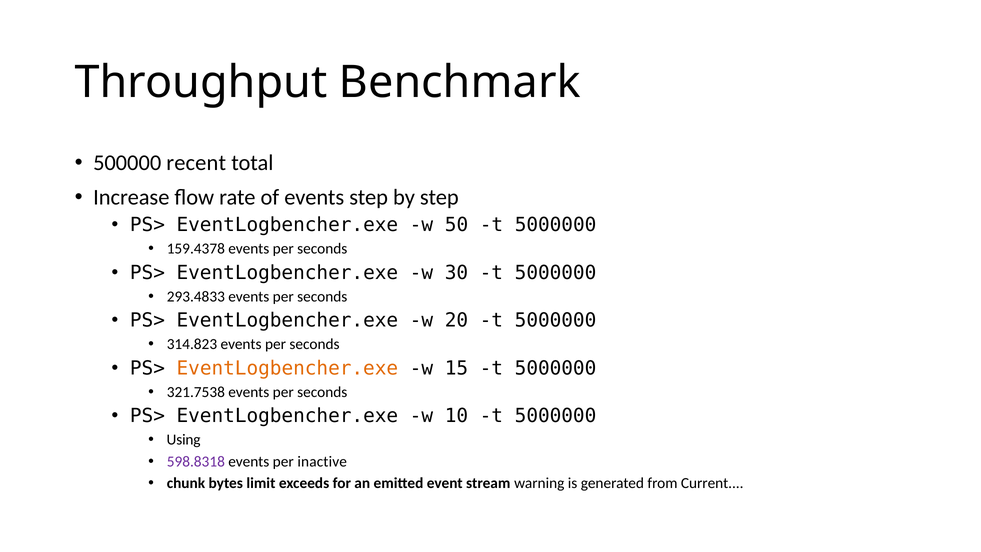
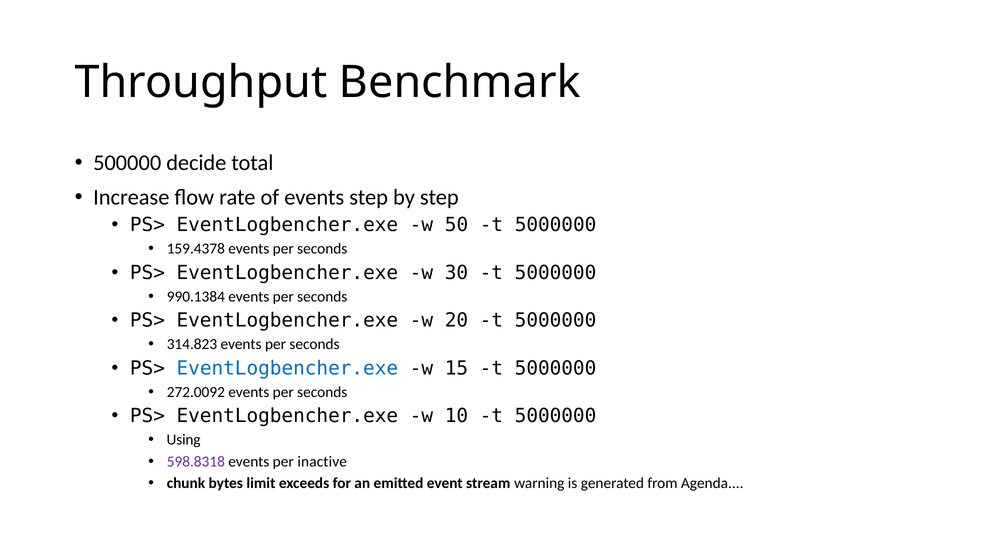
recent: recent -> decide
293.4833: 293.4833 -> 990.1384
EventLogbencher.exe at (287, 368) colour: orange -> blue
321.7538: 321.7538 -> 272.0092
Current: Current -> Agenda
